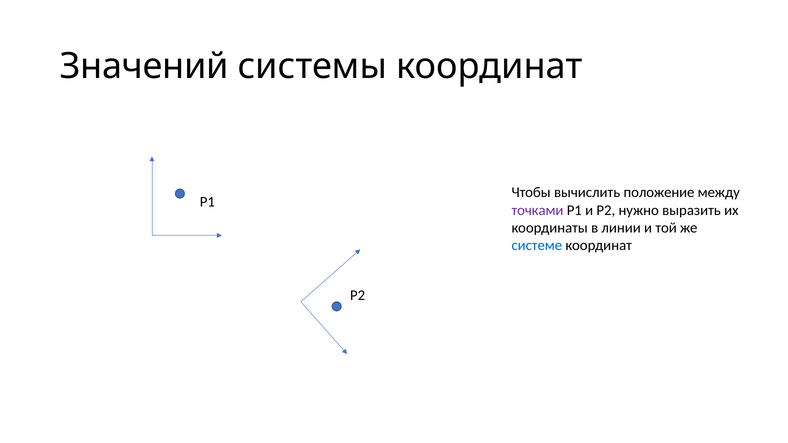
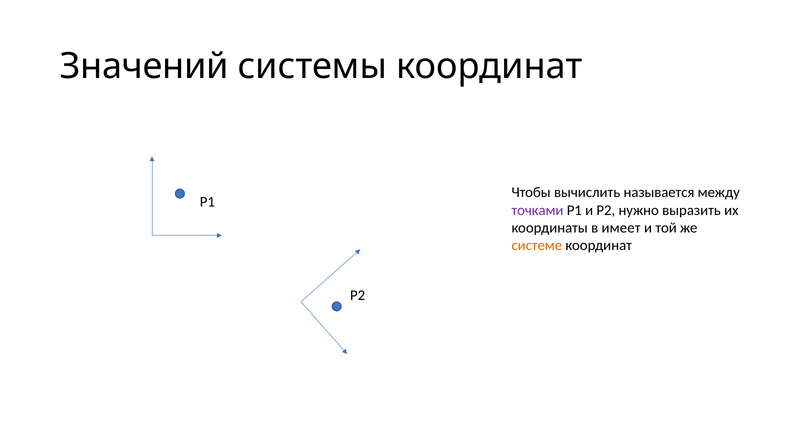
положение: положение -> называется
линии: линии -> имеет
системе colour: blue -> orange
